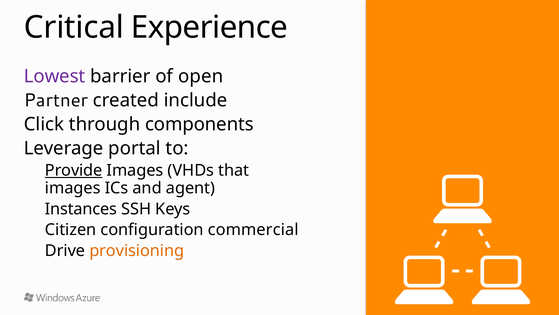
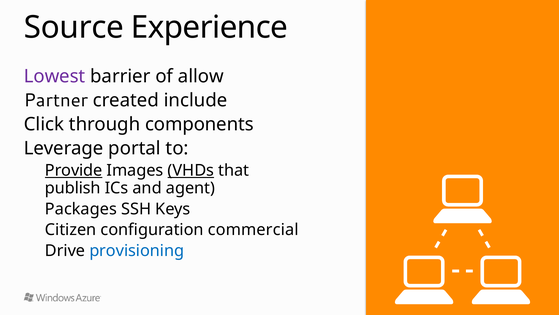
Critical: Critical -> Source
open: open -> allow
VHDs underline: none -> present
images at (73, 188): images -> publish
Instances: Instances -> Packages
provisioning colour: orange -> blue
